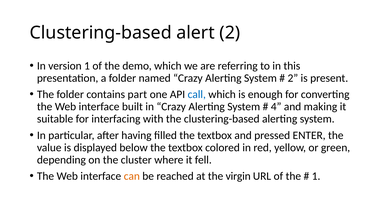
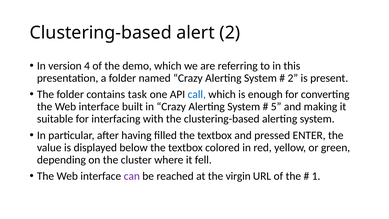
version 1: 1 -> 4
part: part -> task
4: 4 -> 5
can colour: orange -> purple
